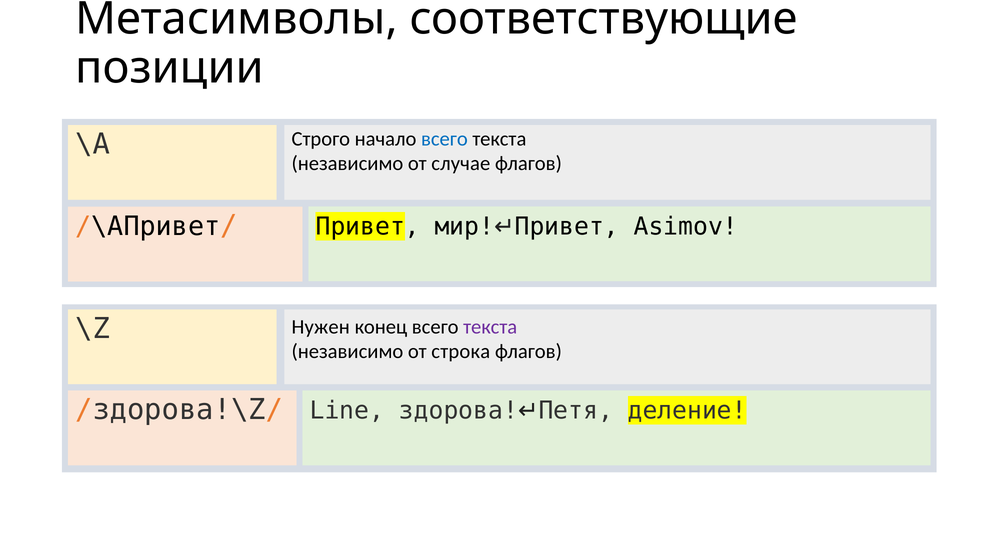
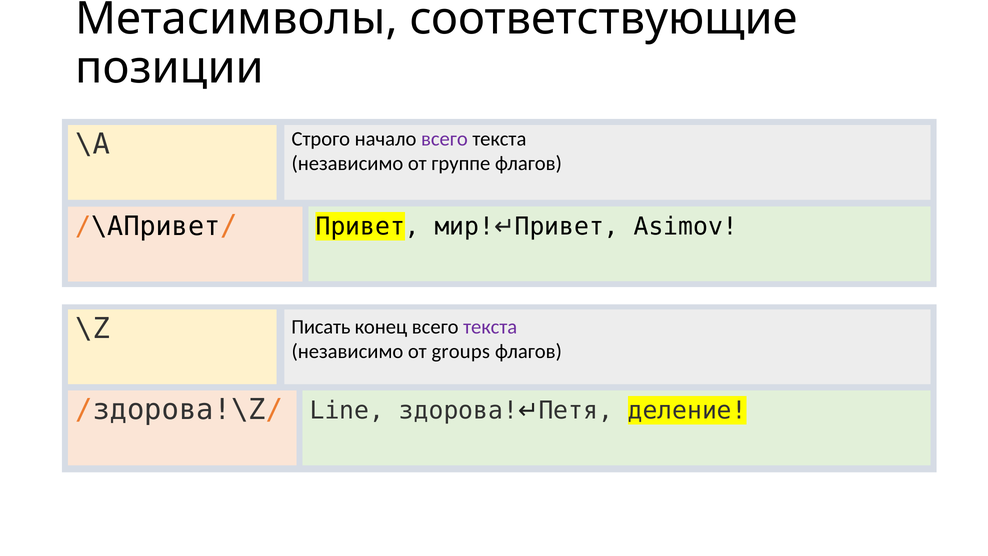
всего at (444, 139) colour: blue -> purple
случае: случае -> группе
Нужен: Нужен -> Писать
строка: строка -> groups
